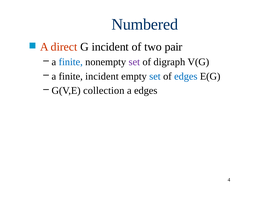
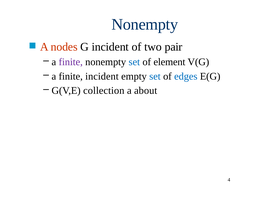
Numbered at (145, 24): Numbered -> Nonempty
direct: direct -> nodes
finite at (71, 62) colour: blue -> purple
set at (134, 62) colour: purple -> blue
digraph: digraph -> element
a edges: edges -> about
